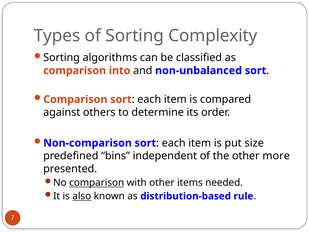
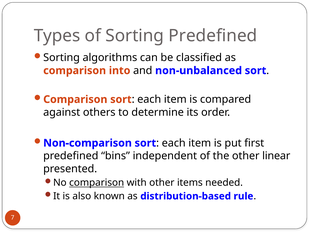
Sorting Complexity: Complexity -> Predefined
size: size -> first
more: more -> linear
also underline: present -> none
